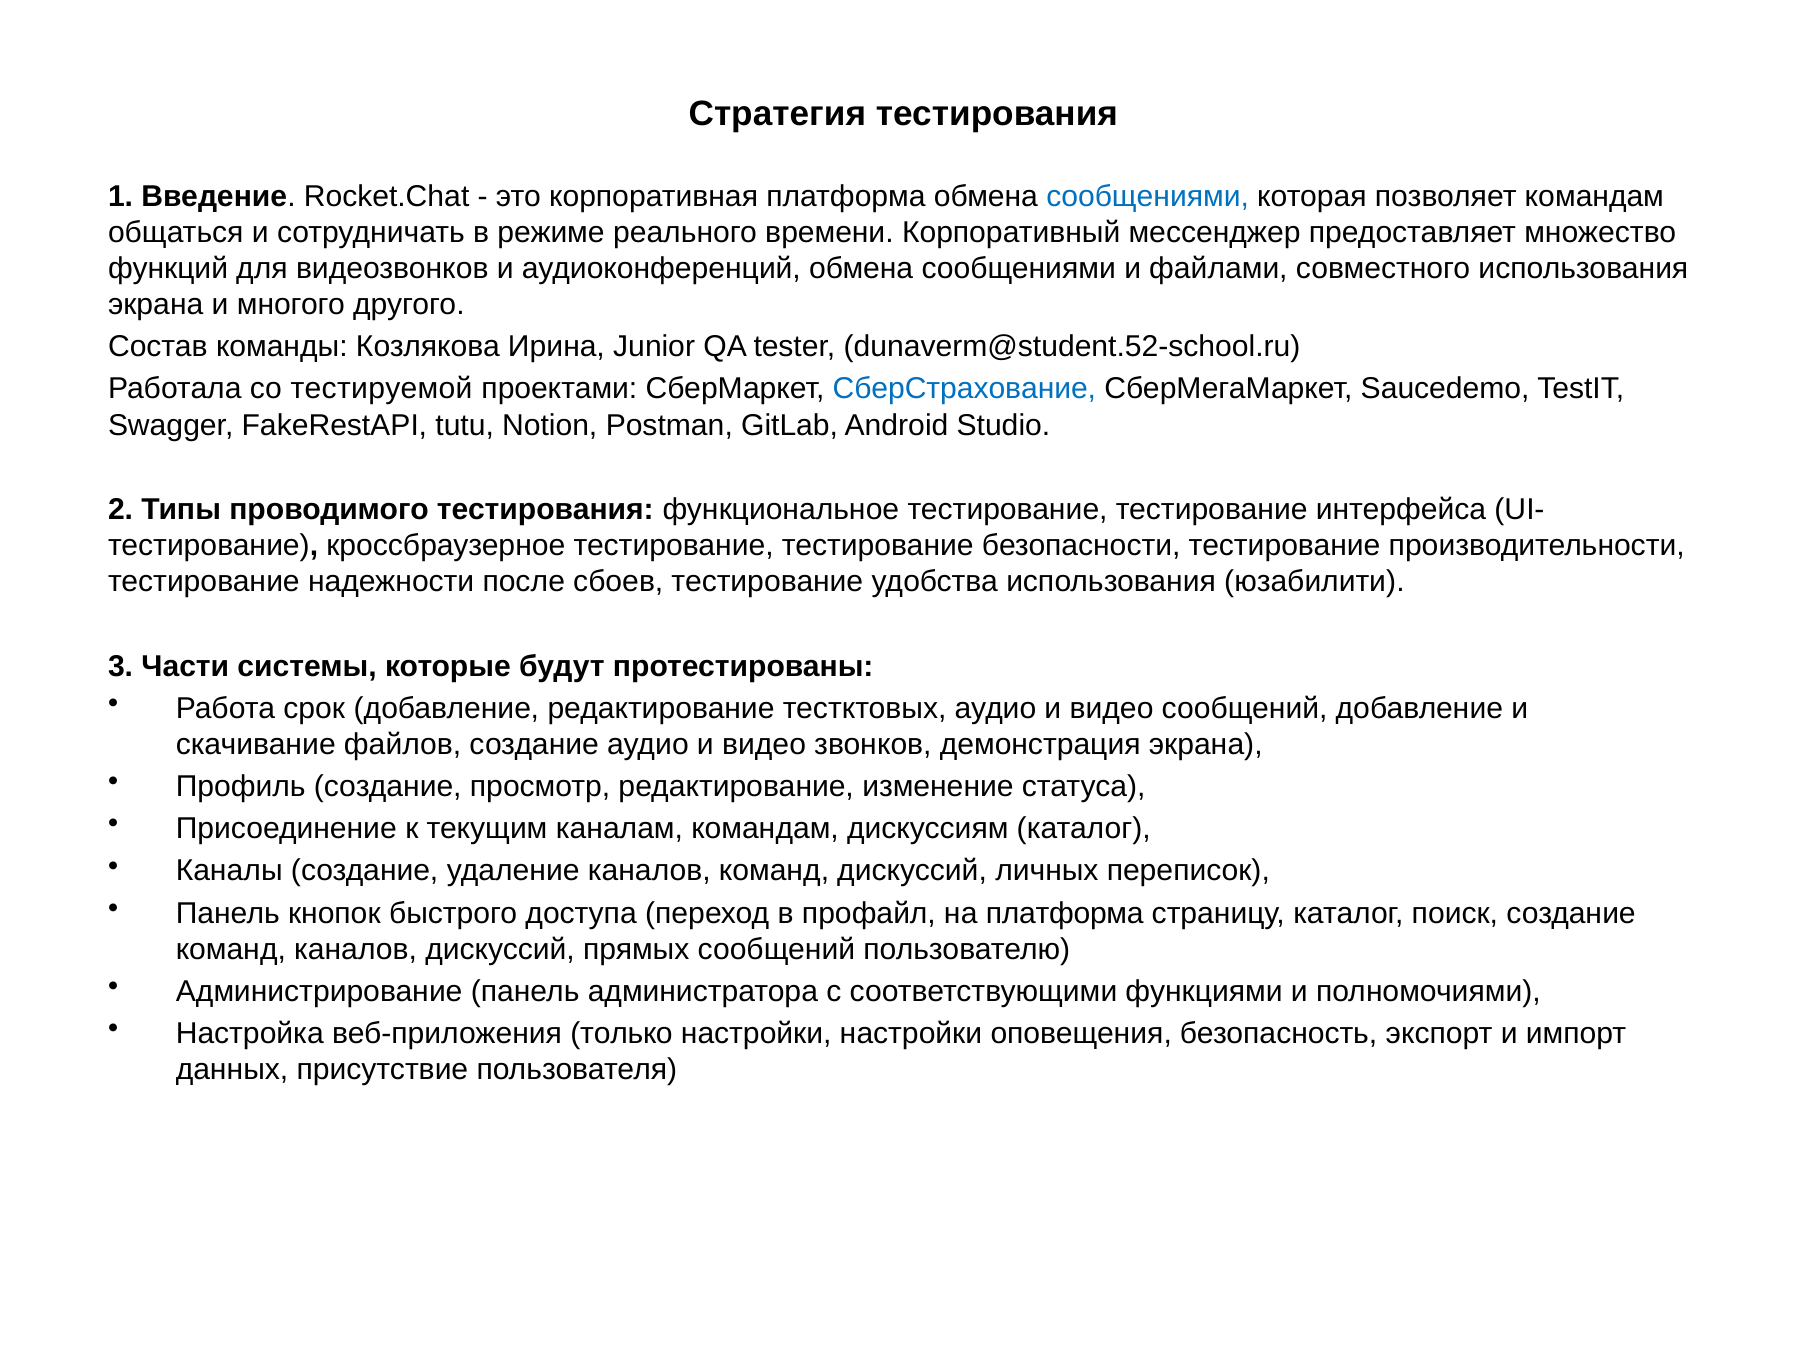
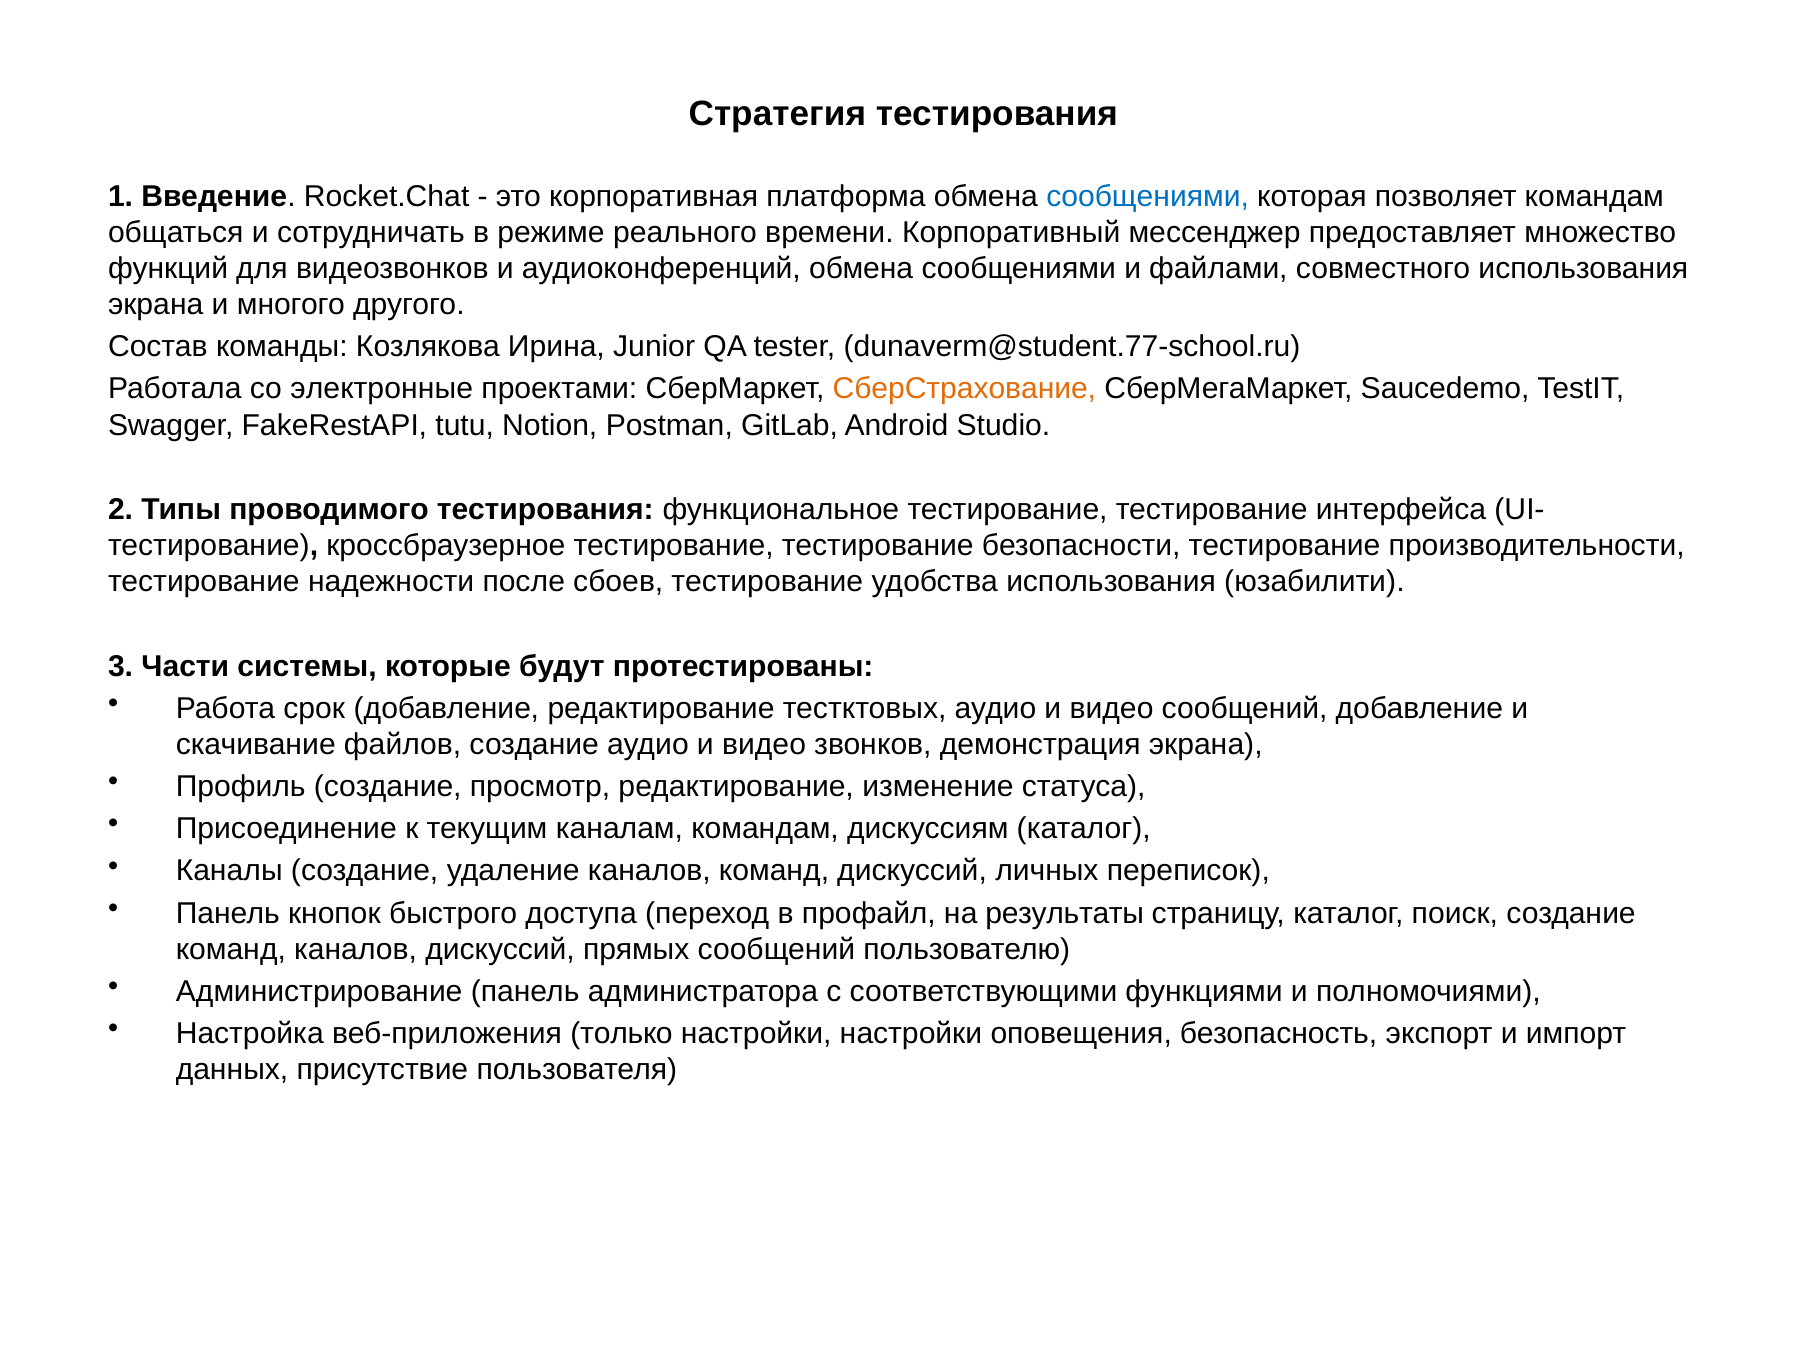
dunaverm@student.52-school.ru: dunaverm@student.52-school.ru -> dunaverm@student.77-school.ru
тестируемой: тестируемой -> электронные
СберСтрахование colour: blue -> orange
на платформа: платформа -> результаты
